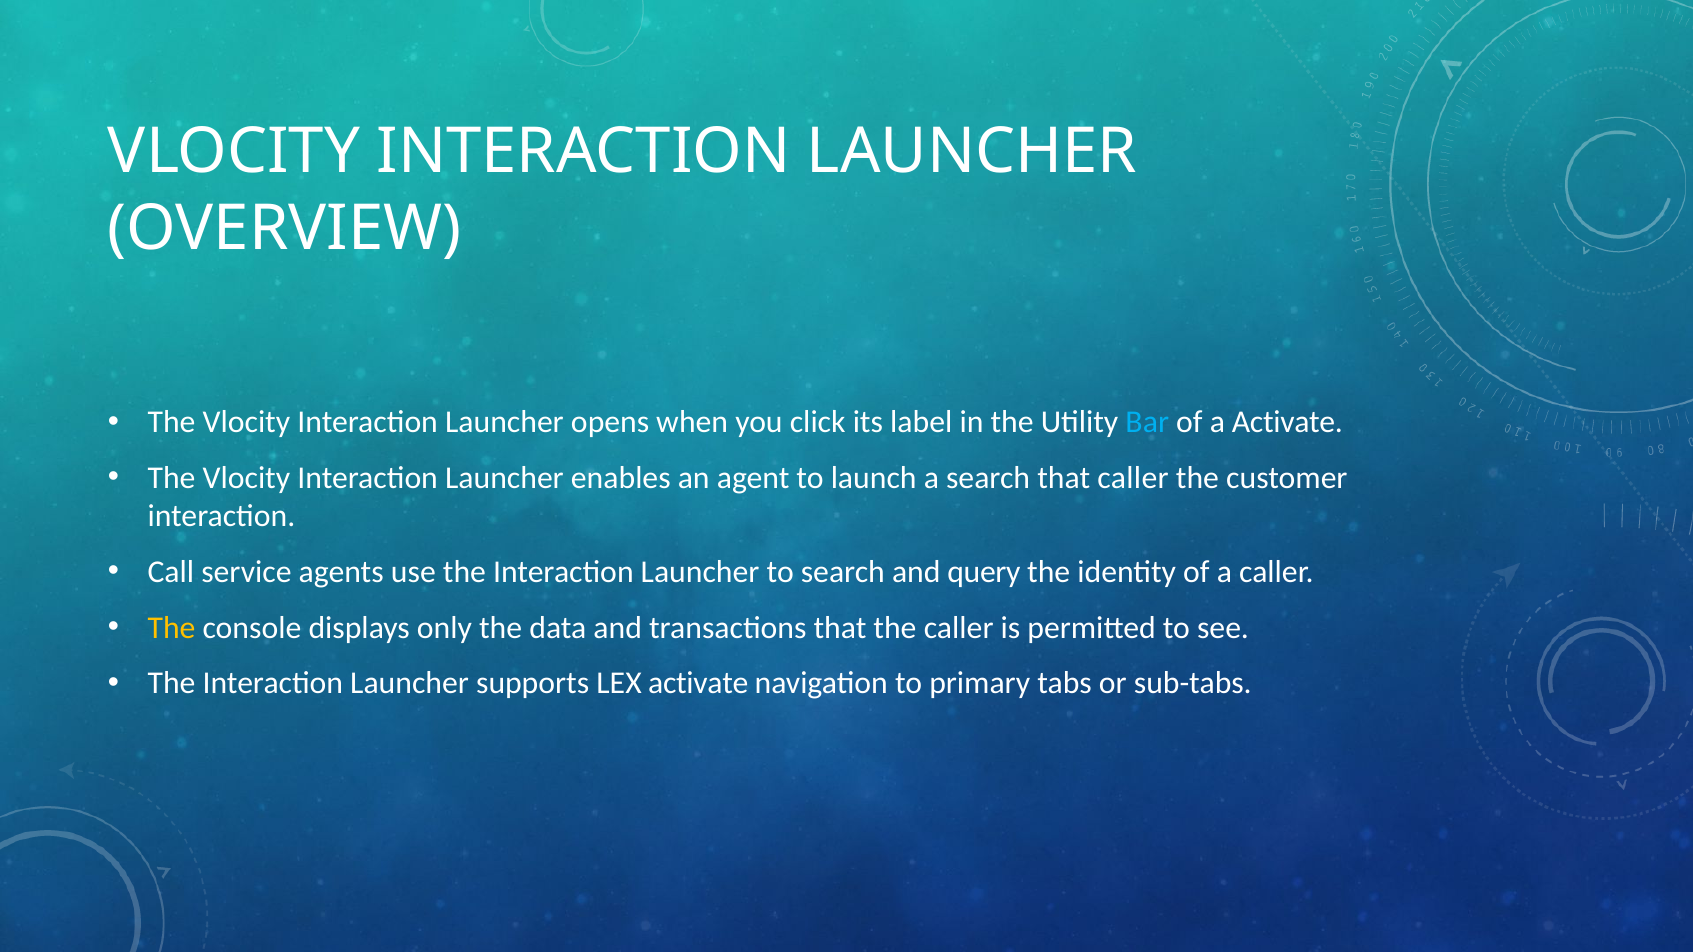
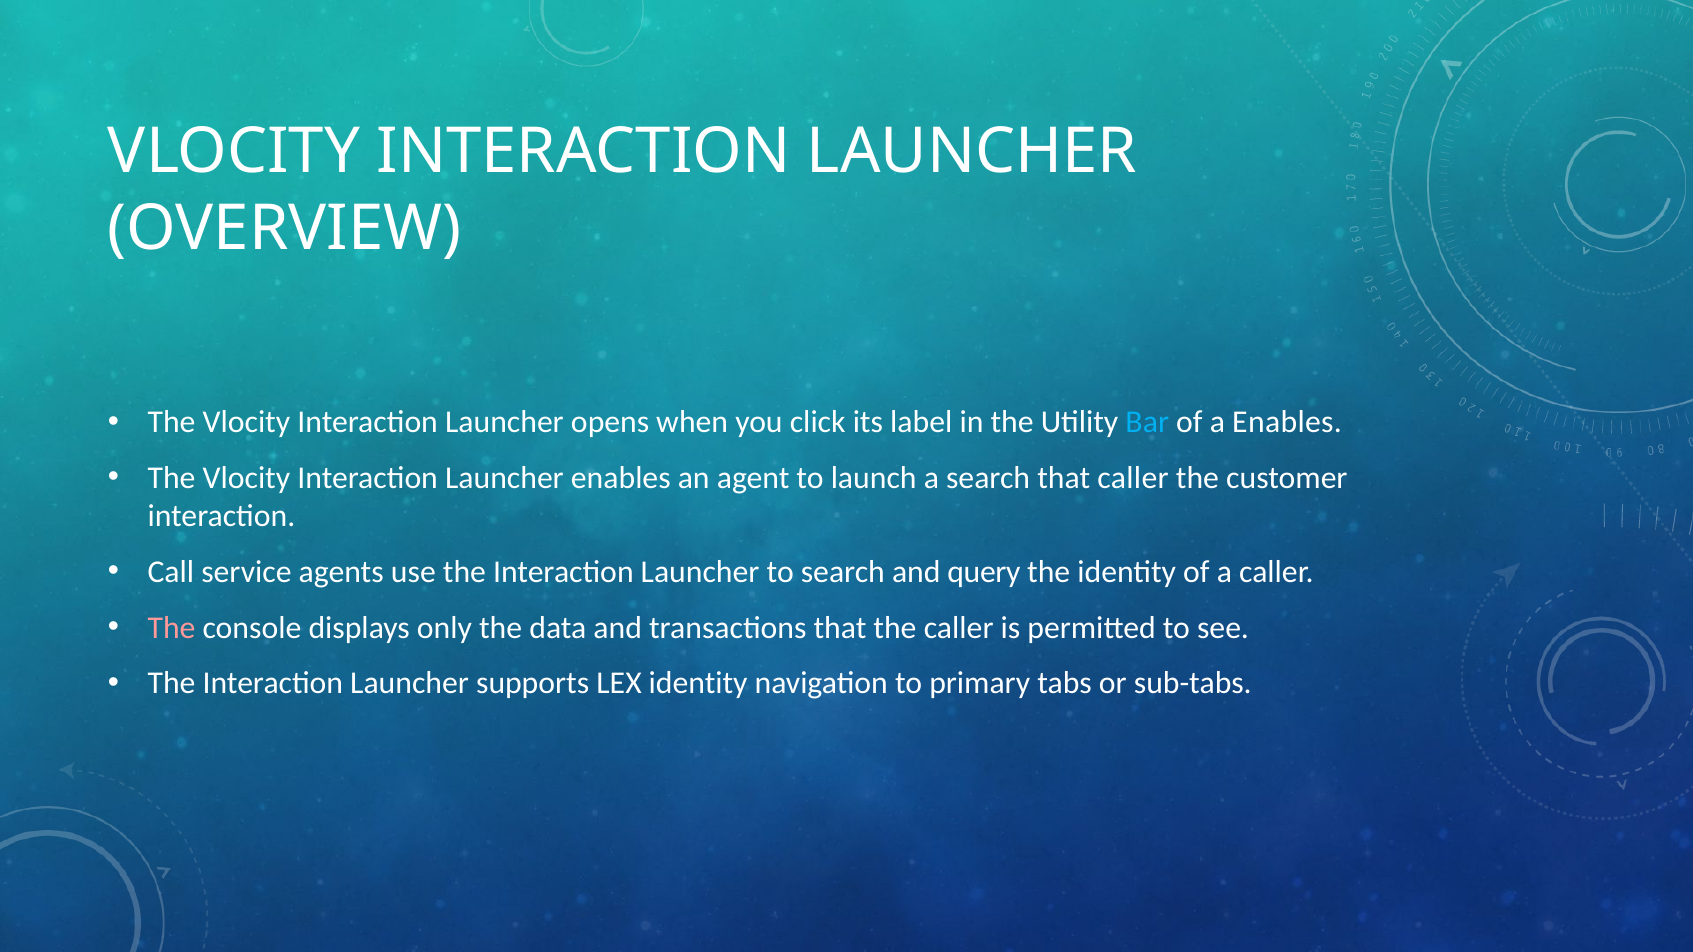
a Activate: Activate -> Enables
The at (172, 628) colour: yellow -> pink
LEX activate: activate -> identity
